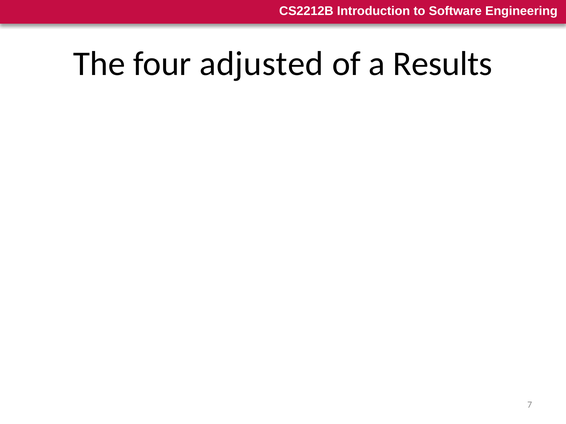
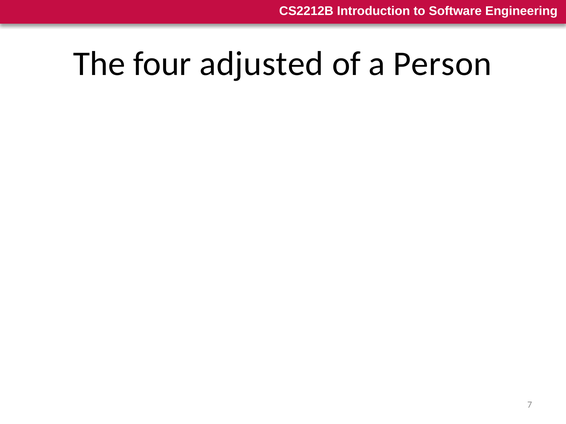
Results: Results -> Person
